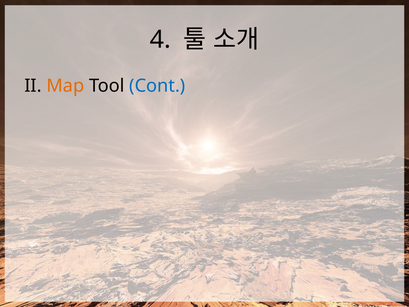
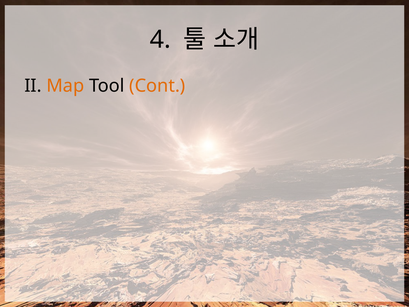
Cont colour: blue -> orange
